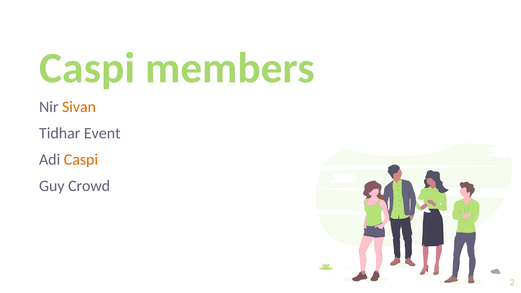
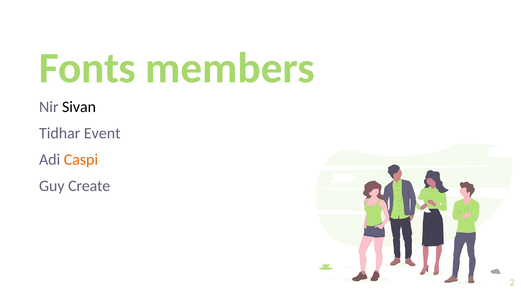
Caspi at (87, 68): Caspi -> Fonts
Sivan colour: orange -> black
Crowd: Crowd -> Create
